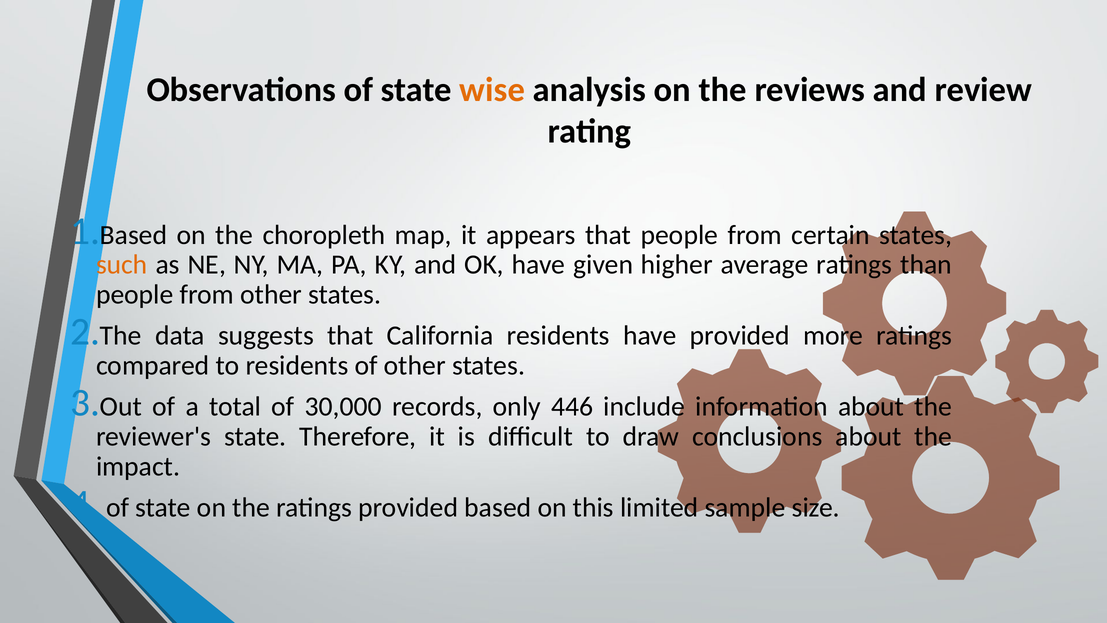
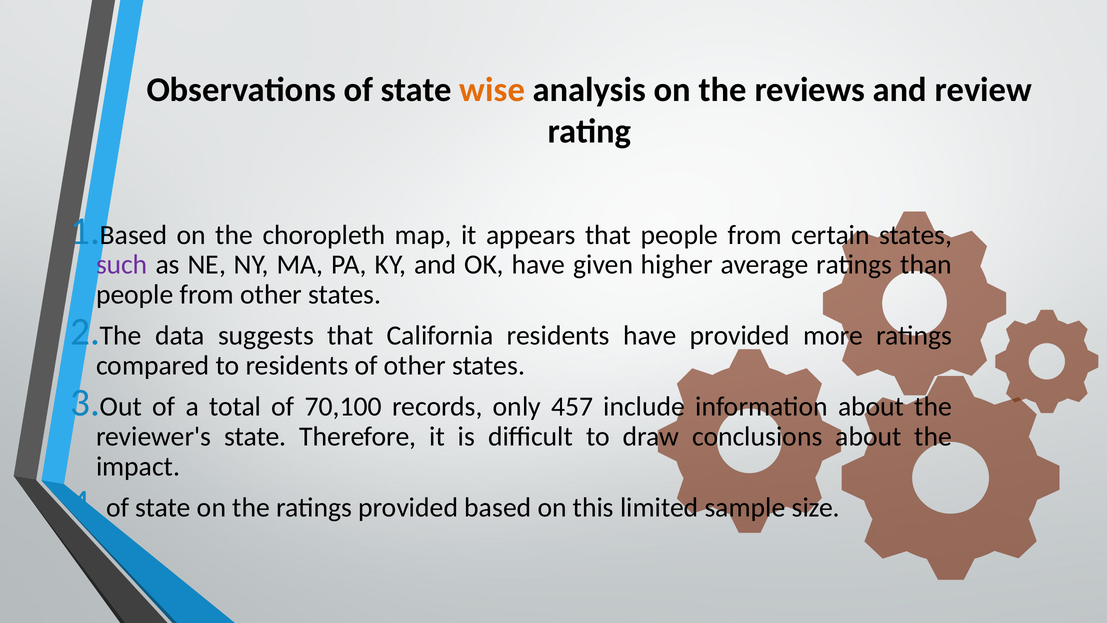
such colour: orange -> purple
30,000: 30,000 -> 70,100
446: 446 -> 457
